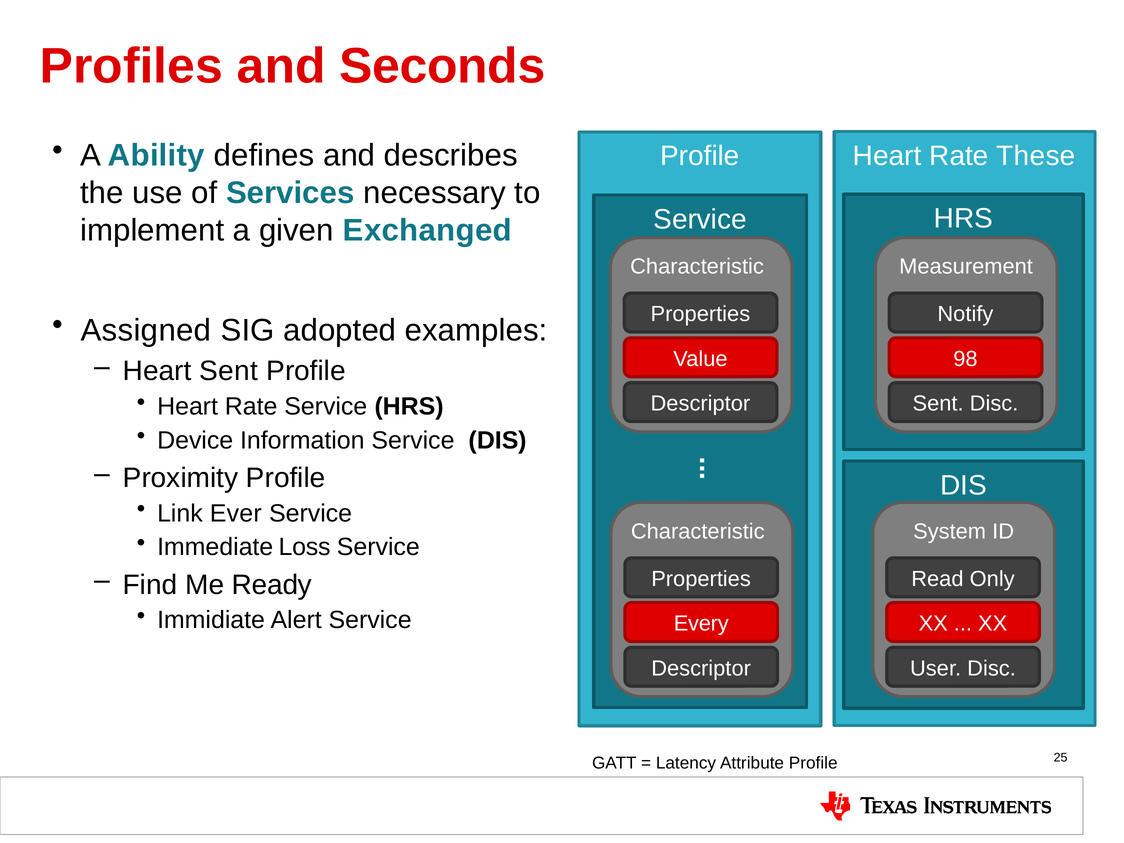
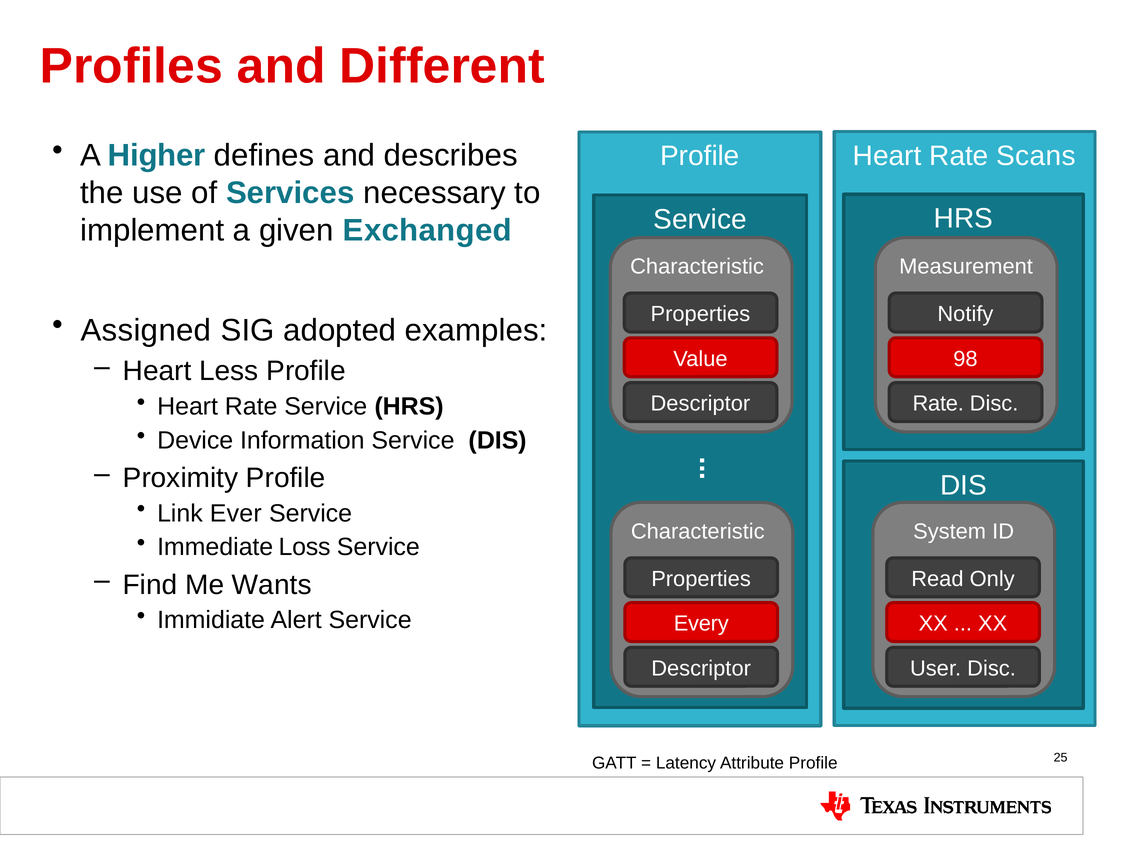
Seconds: Seconds -> Different
Ability: Ability -> Higher
These: These -> Scans
Heart Sent: Sent -> Less
Sent at (938, 404): Sent -> Rate
Ready: Ready -> Wants
